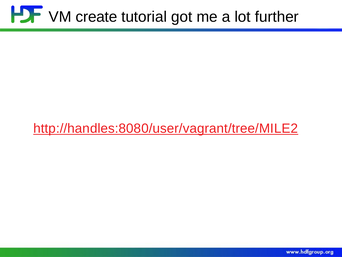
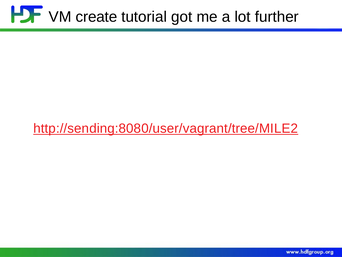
http://handles:8080/user/vagrant/tree/MILE2: http://handles:8080/user/vagrant/tree/MILE2 -> http://sending:8080/user/vagrant/tree/MILE2
